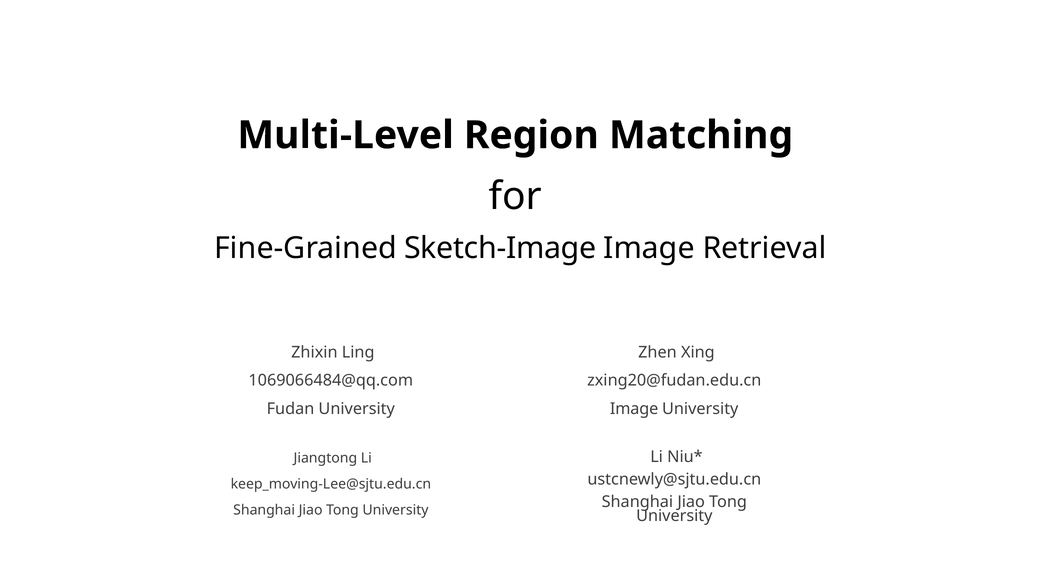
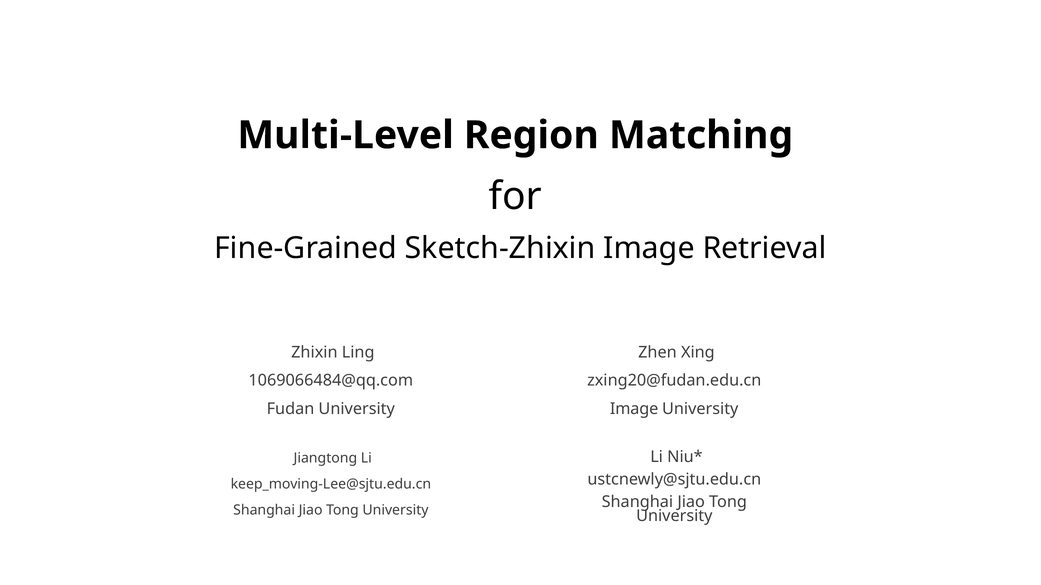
Sketch-Image: Sketch-Image -> Sketch-Zhixin
